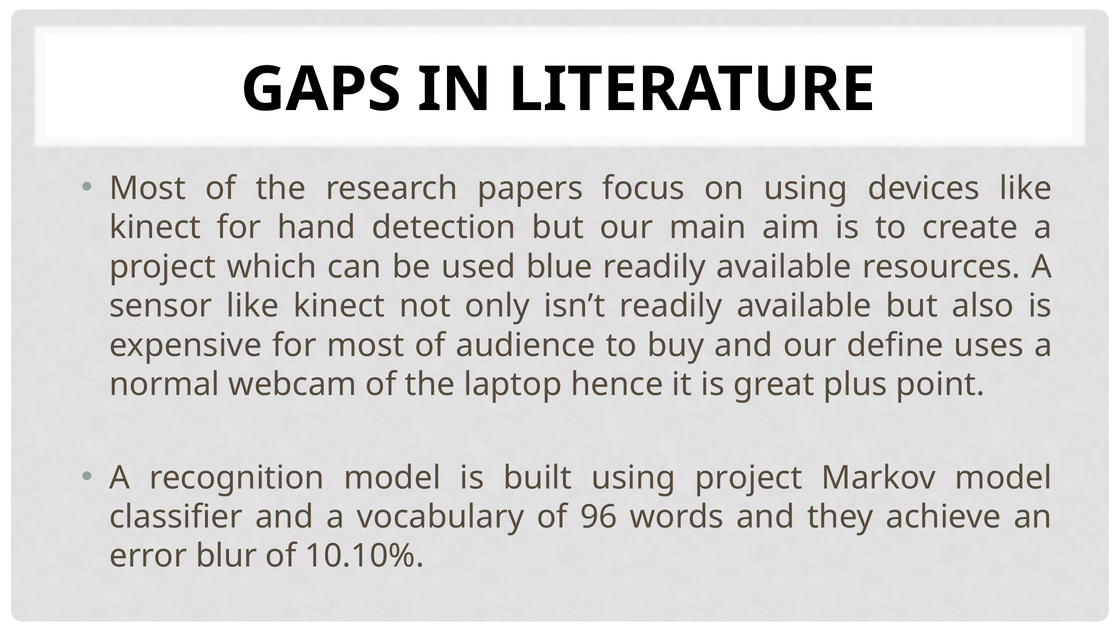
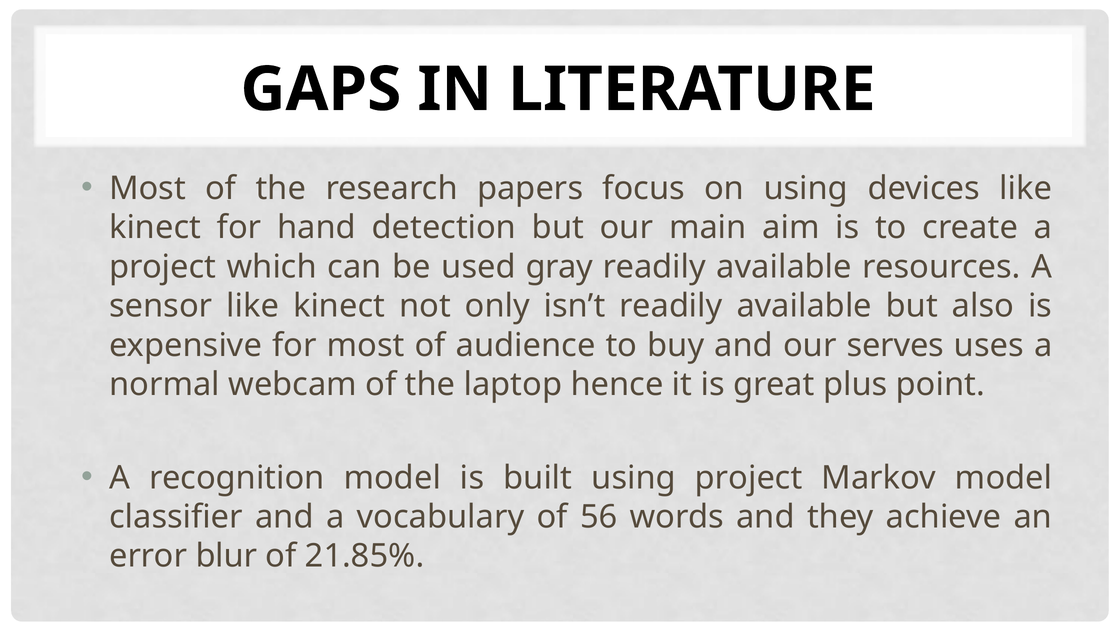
blue: blue -> gray
define: define -> serves
96: 96 -> 56
10.10%: 10.10% -> 21.85%
